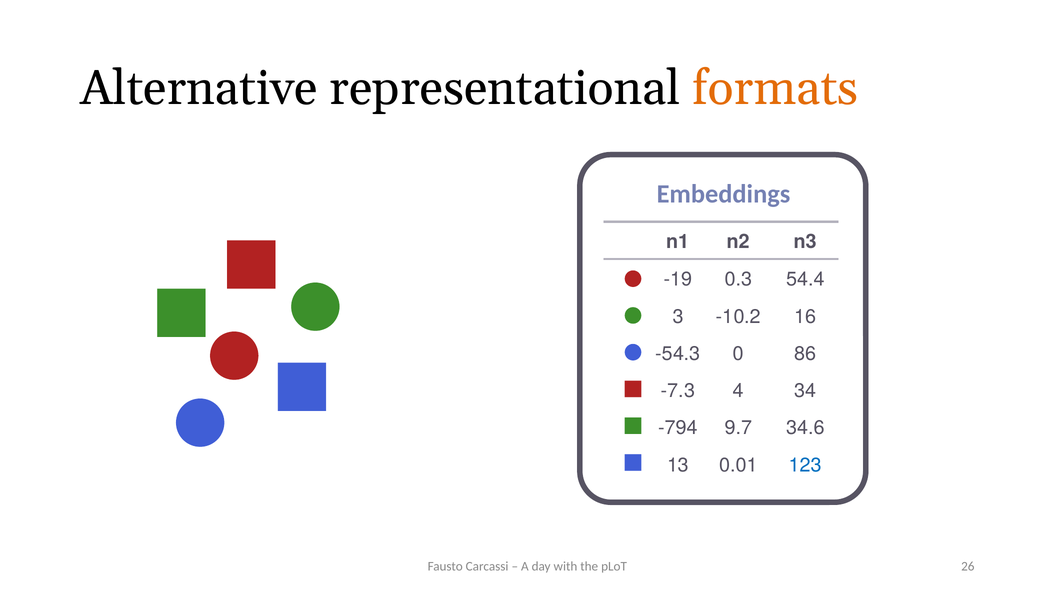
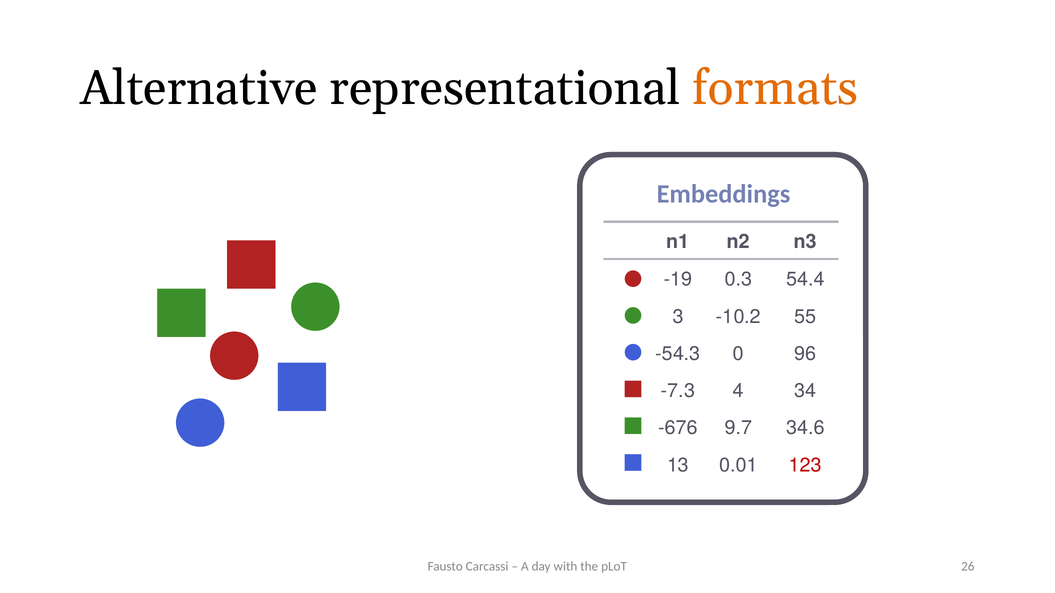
16: 16 -> 55
86: 86 -> 96
-794: -794 -> -676
123 colour: blue -> red
